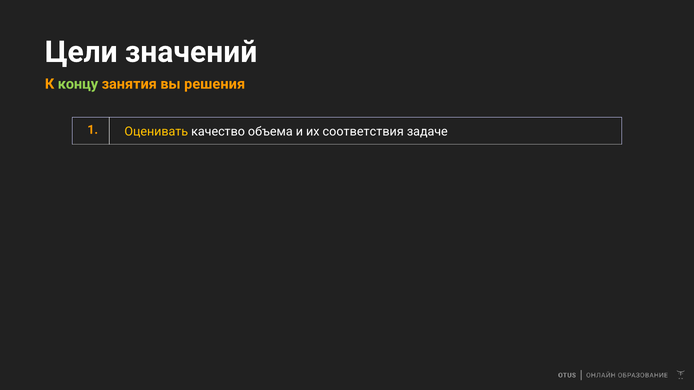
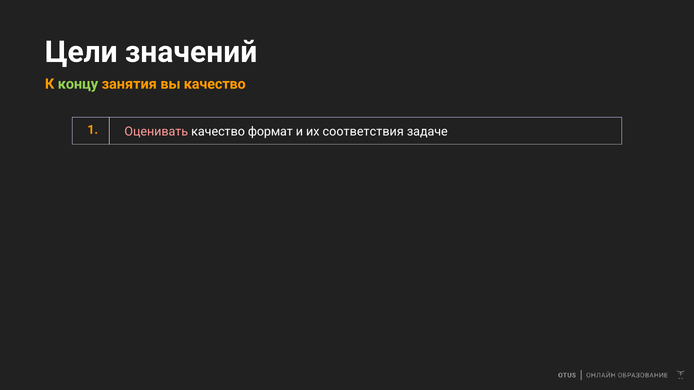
вы решения: решения -> качество
Оценивать colour: yellow -> pink
объема: объема -> формат
